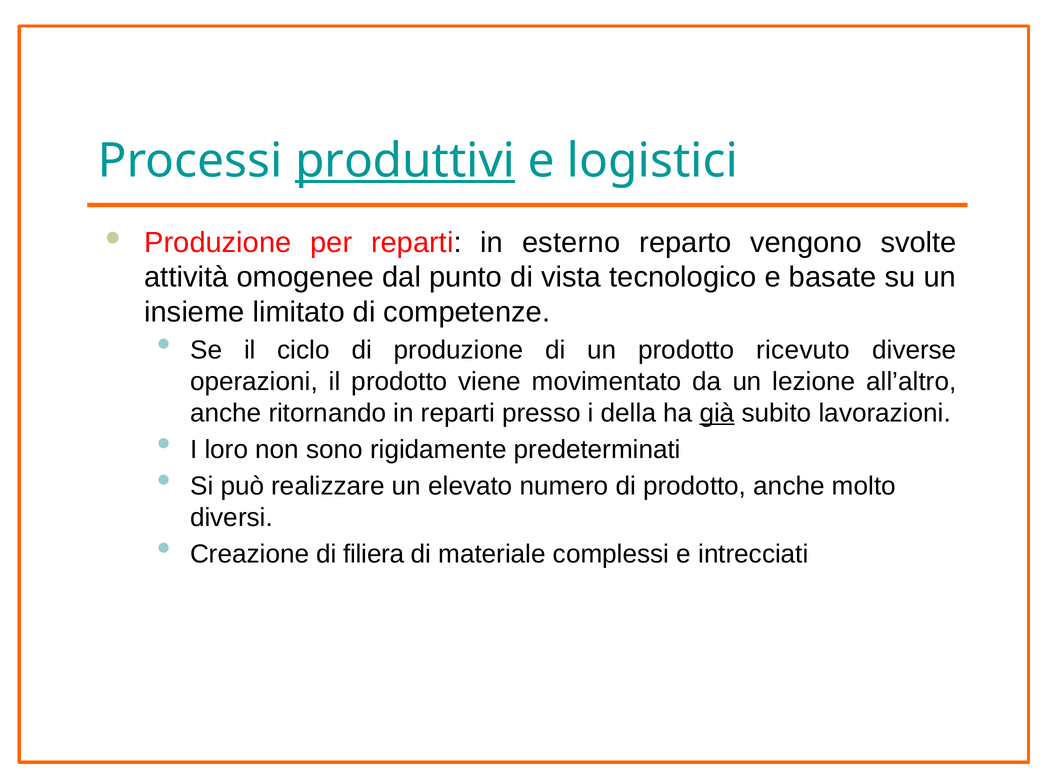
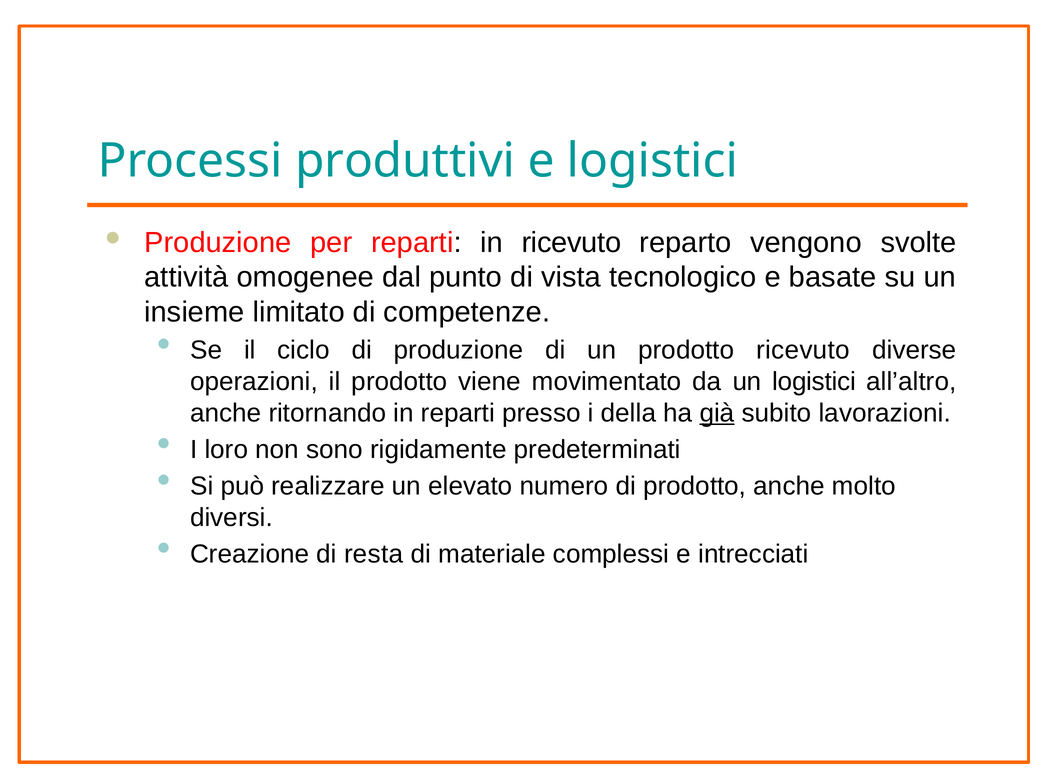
produttivi underline: present -> none
in esterno: esterno -> ricevuto
un lezione: lezione -> logistici
filiera: filiera -> resta
